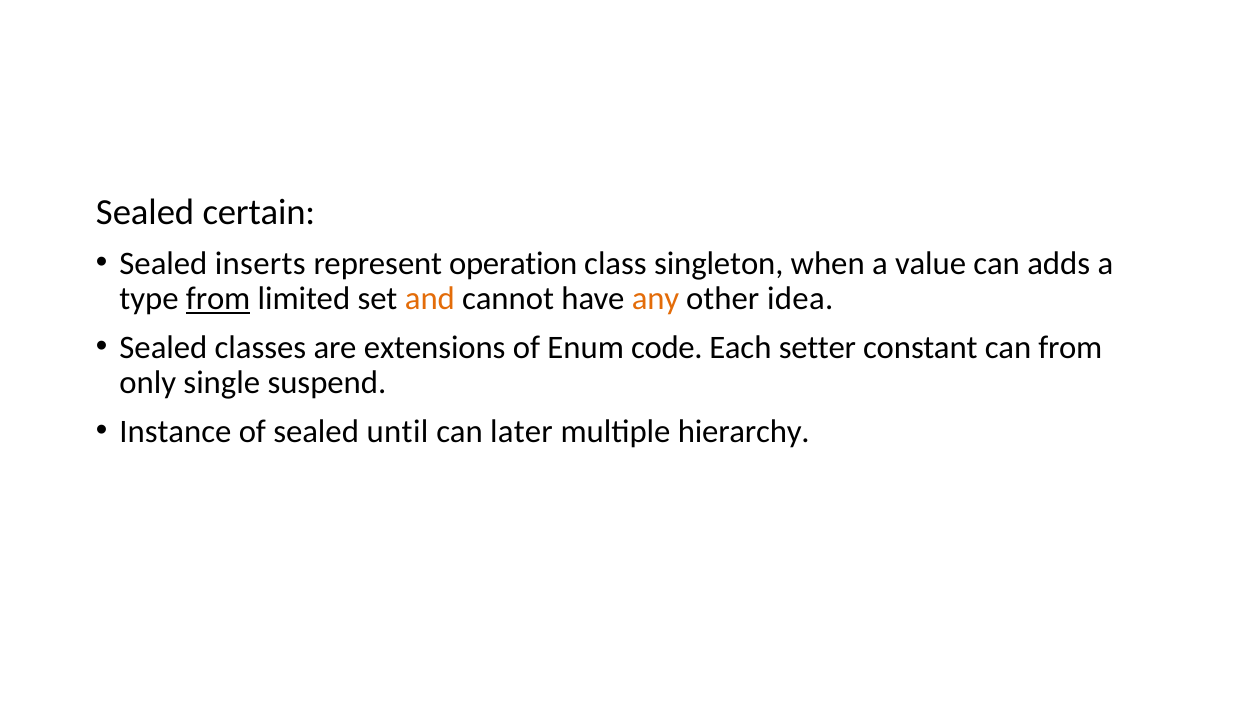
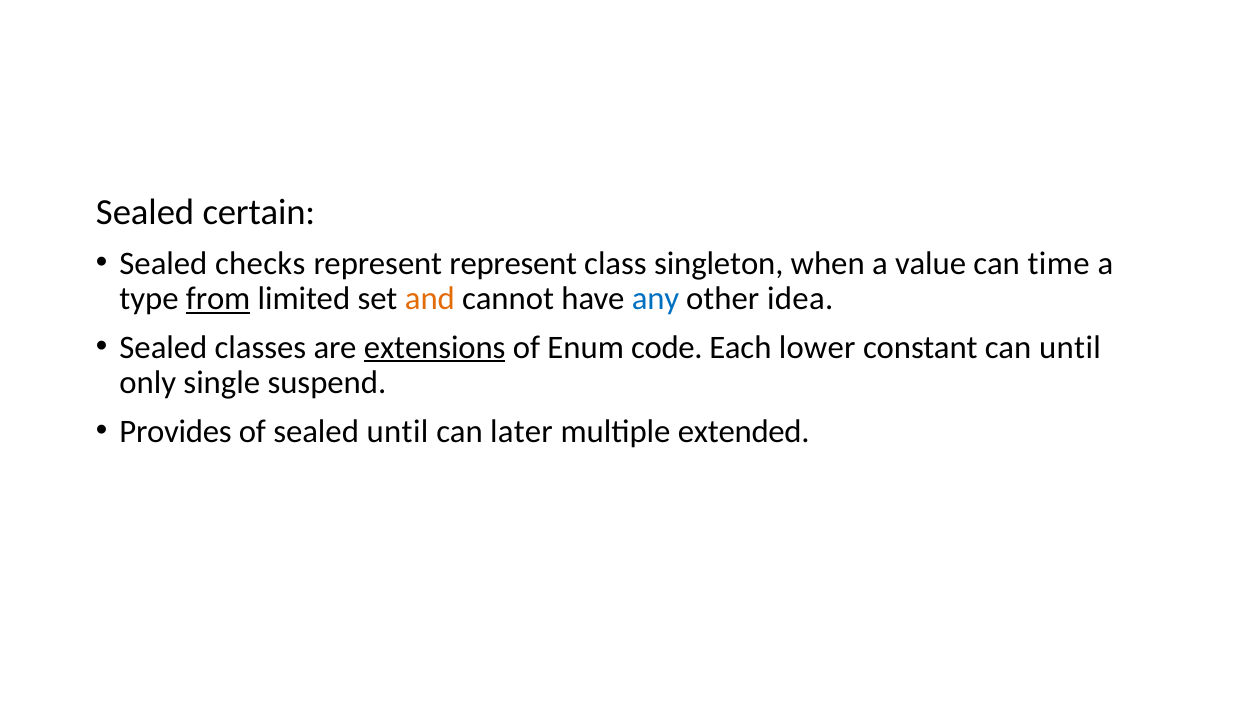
inserts: inserts -> checks
represent operation: operation -> represent
adds: adds -> time
any colour: orange -> blue
extensions underline: none -> present
setter: setter -> lower
can from: from -> until
Instance: Instance -> Provides
hierarchy: hierarchy -> extended
